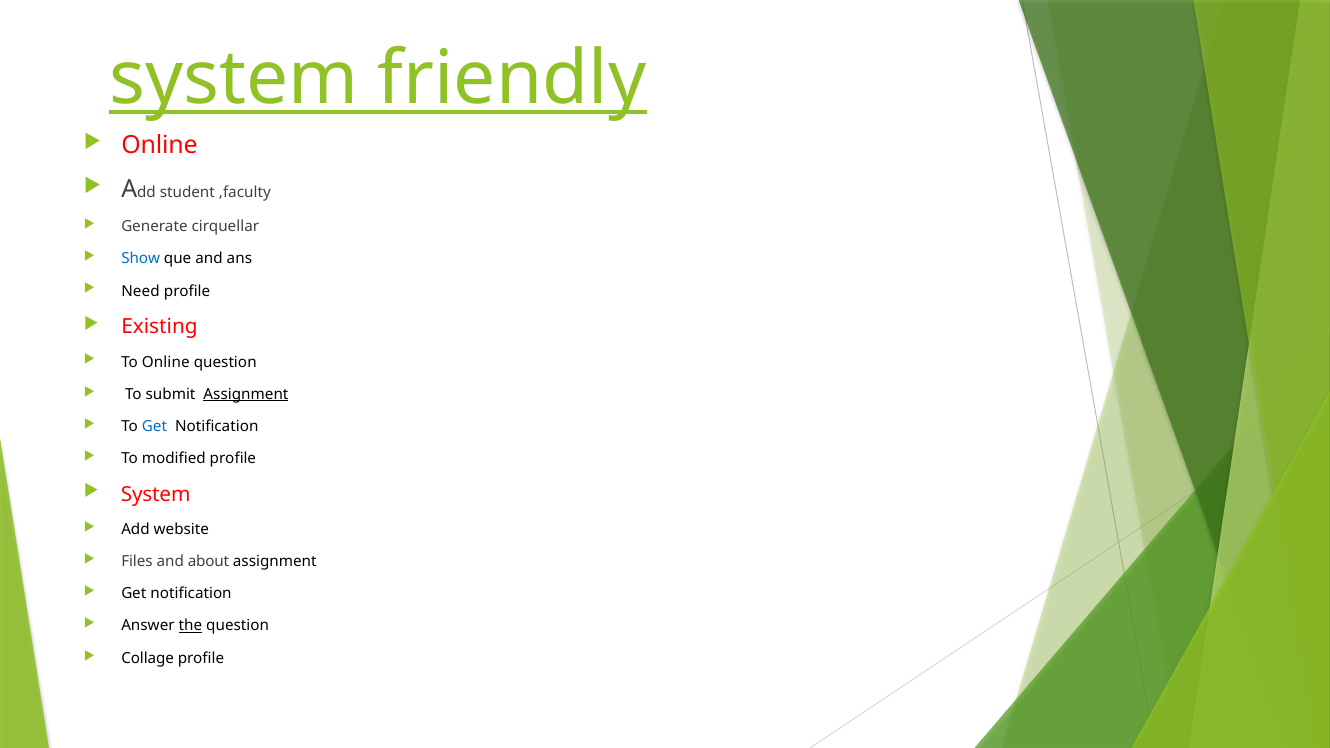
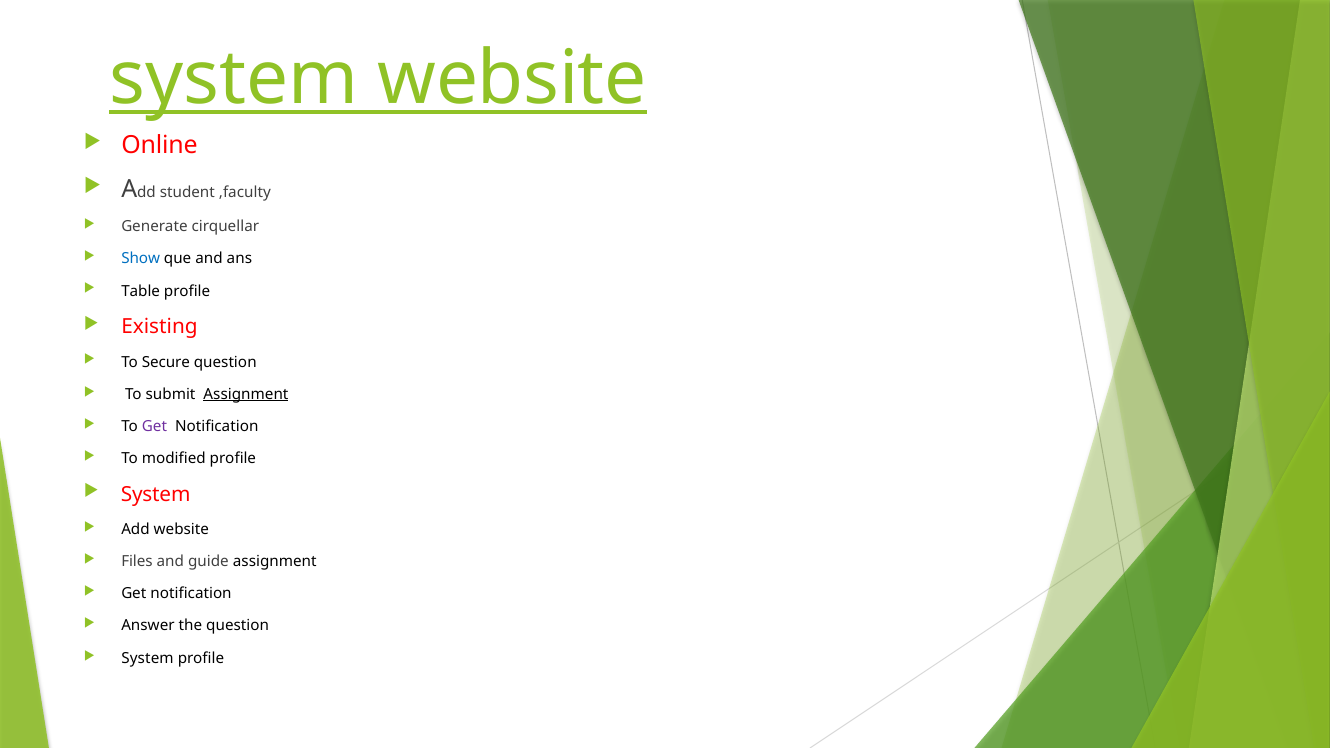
system friendly: friendly -> website
Need: Need -> Table
To Online: Online -> Secure
Get at (154, 426) colour: blue -> purple
about: about -> guide
the underline: present -> none
Collage at (148, 658): Collage -> System
